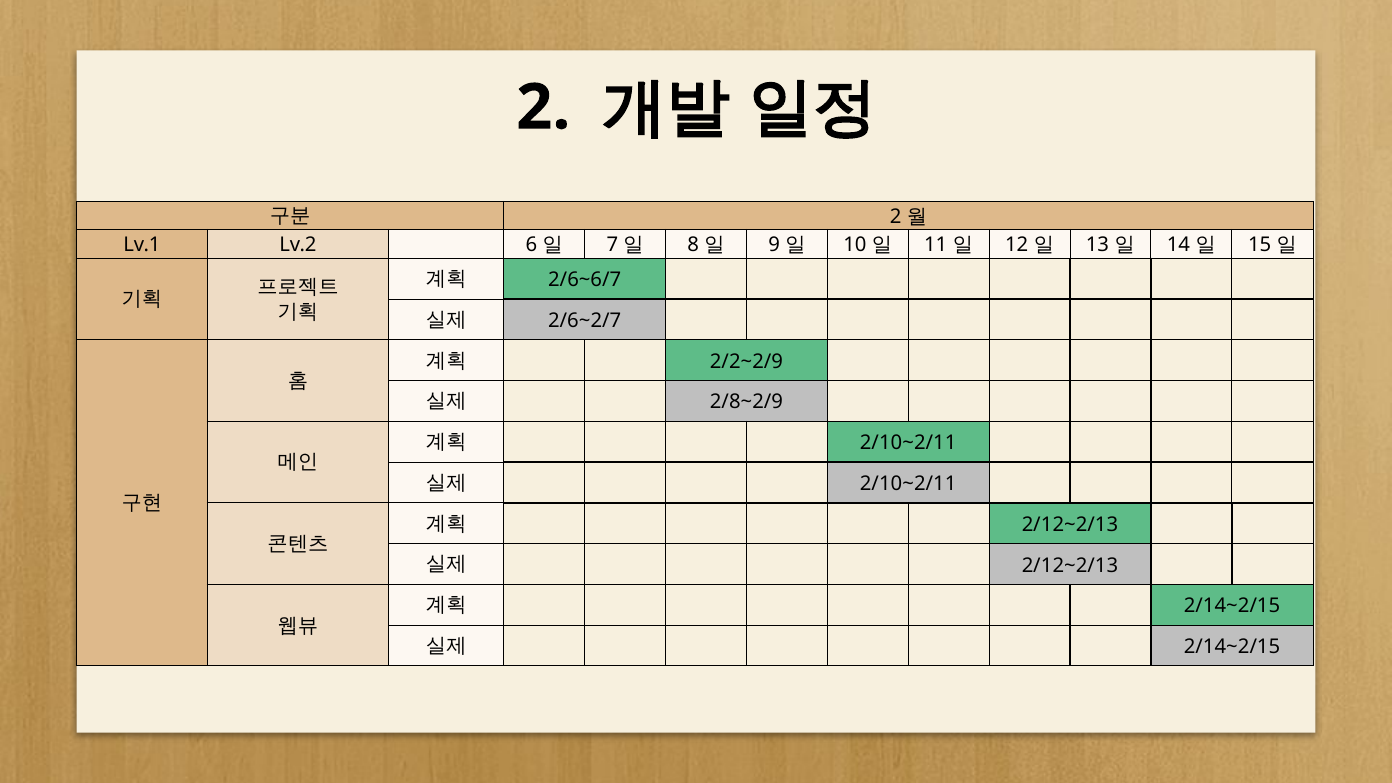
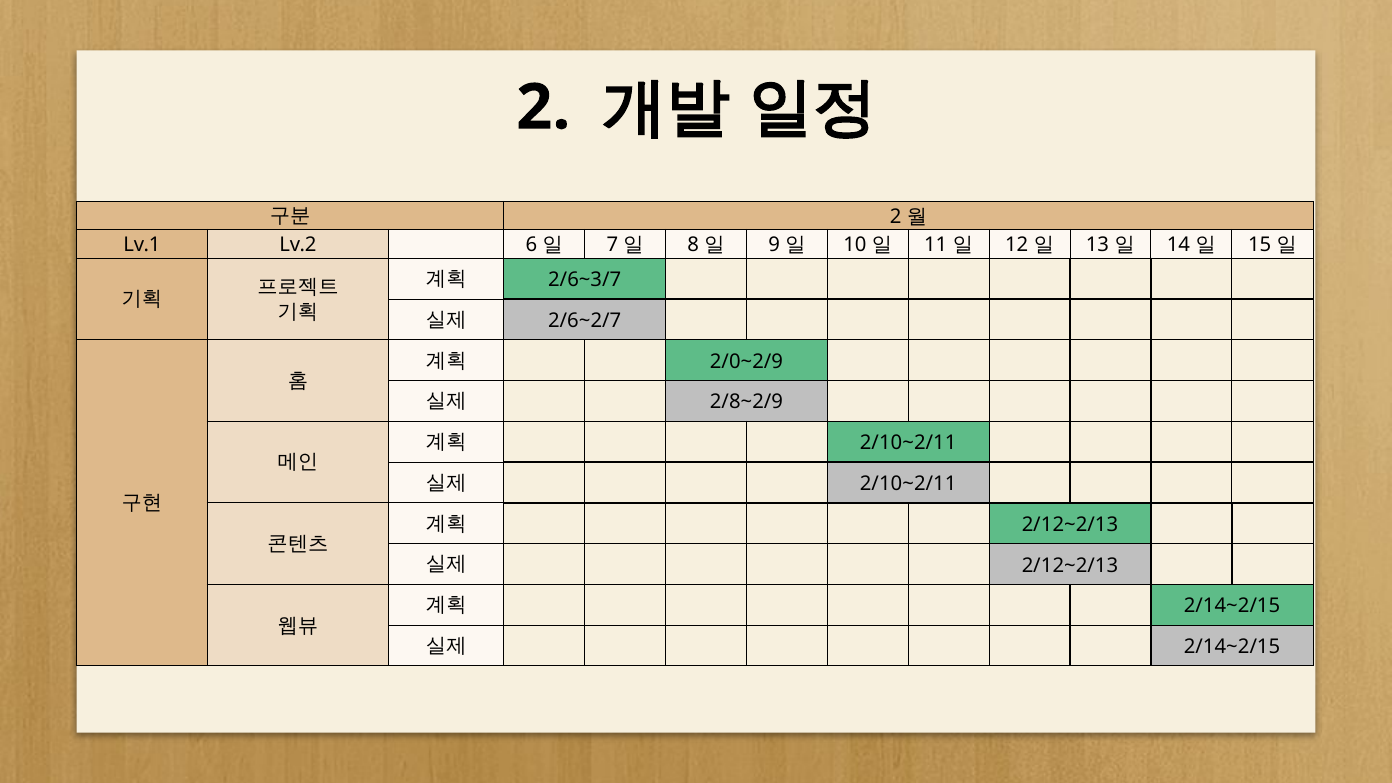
2/6~6/7: 2/6~6/7 -> 2/6~3/7
2/2~2/9: 2/2~2/9 -> 2/0~2/9
